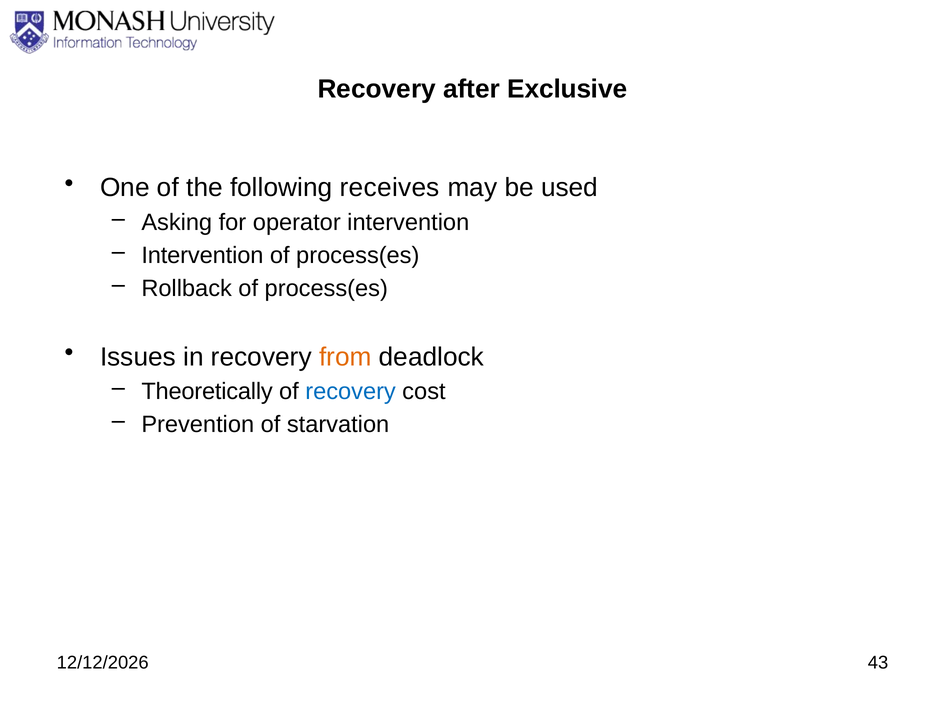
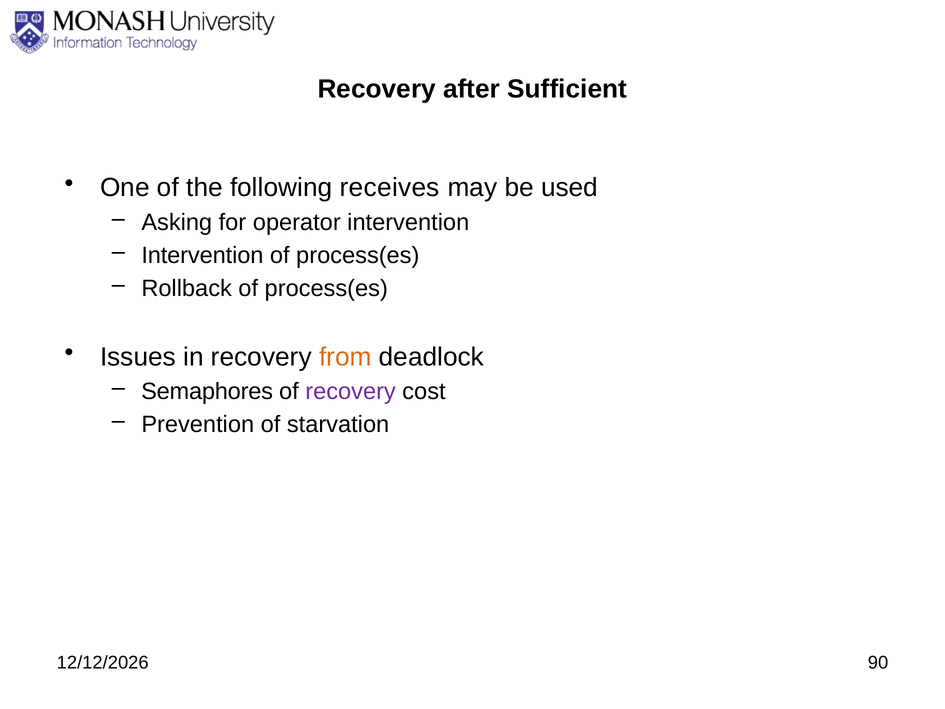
Exclusive: Exclusive -> Sufficient
Theoretically: Theoretically -> Semaphores
recovery at (351, 391) colour: blue -> purple
43: 43 -> 90
